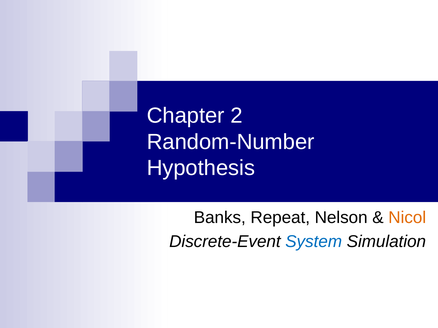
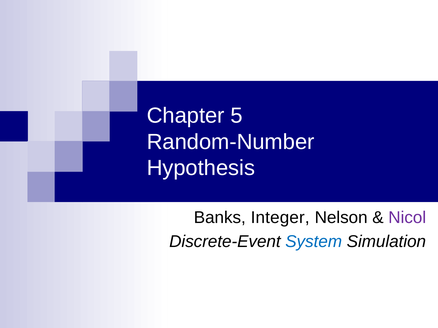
2: 2 -> 5
Repeat: Repeat -> Integer
Nicol colour: orange -> purple
